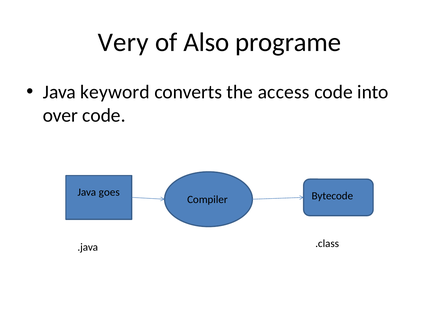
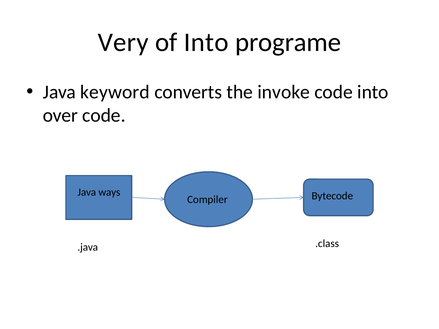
of Also: Also -> Into
access: access -> invoke
goes: goes -> ways
